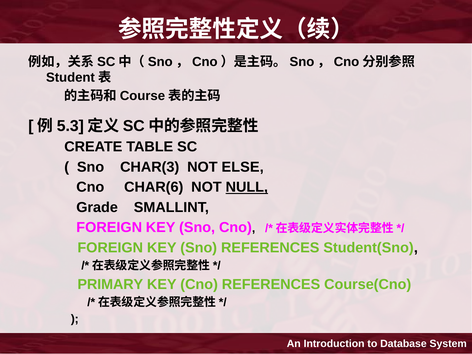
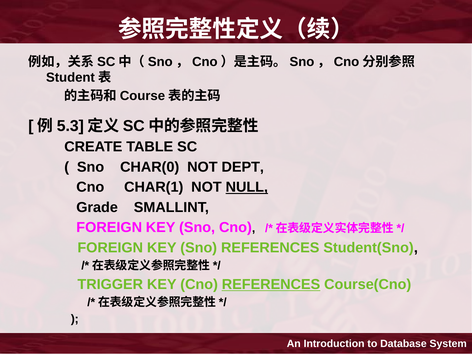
CHAR(3: CHAR(3 -> CHAR(0
ELSE: ELSE -> DEPT
CHAR(6: CHAR(6 -> CHAR(1
PRIMARY: PRIMARY -> TRIGGER
REFERENCES at (271, 284) underline: none -> present
